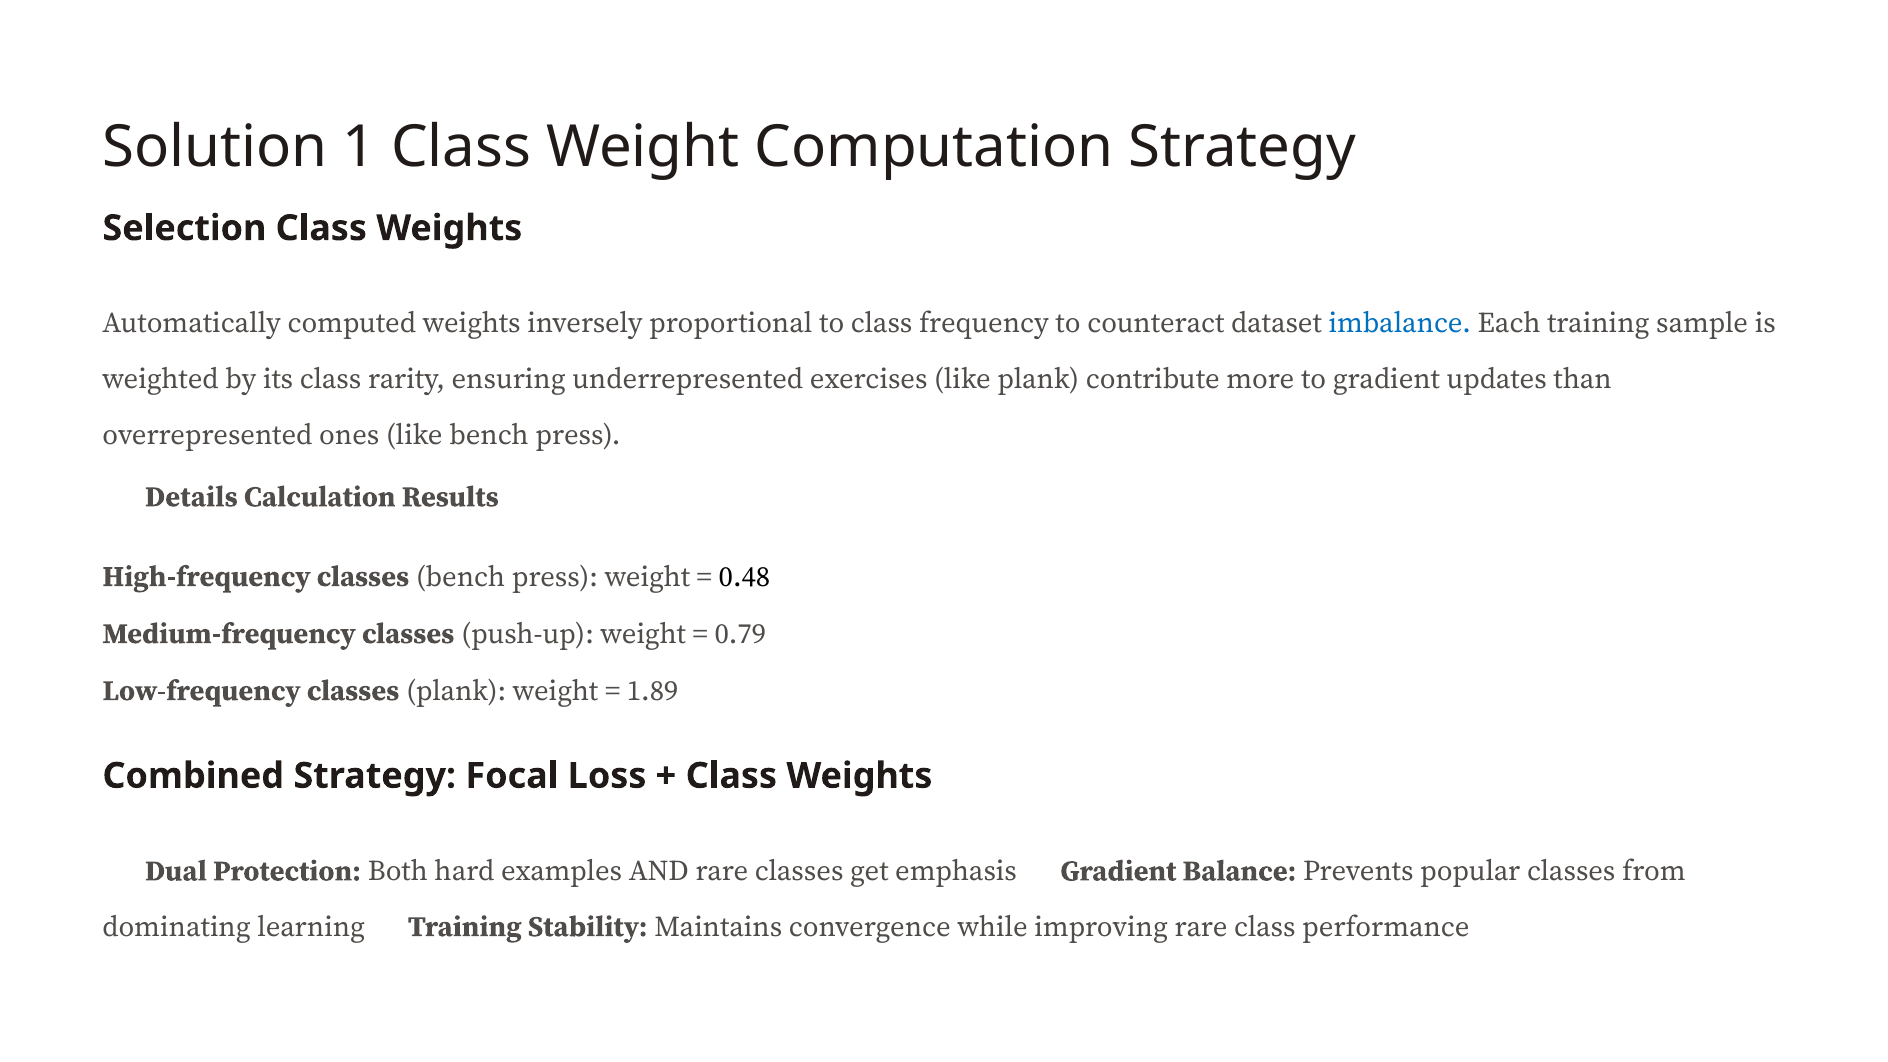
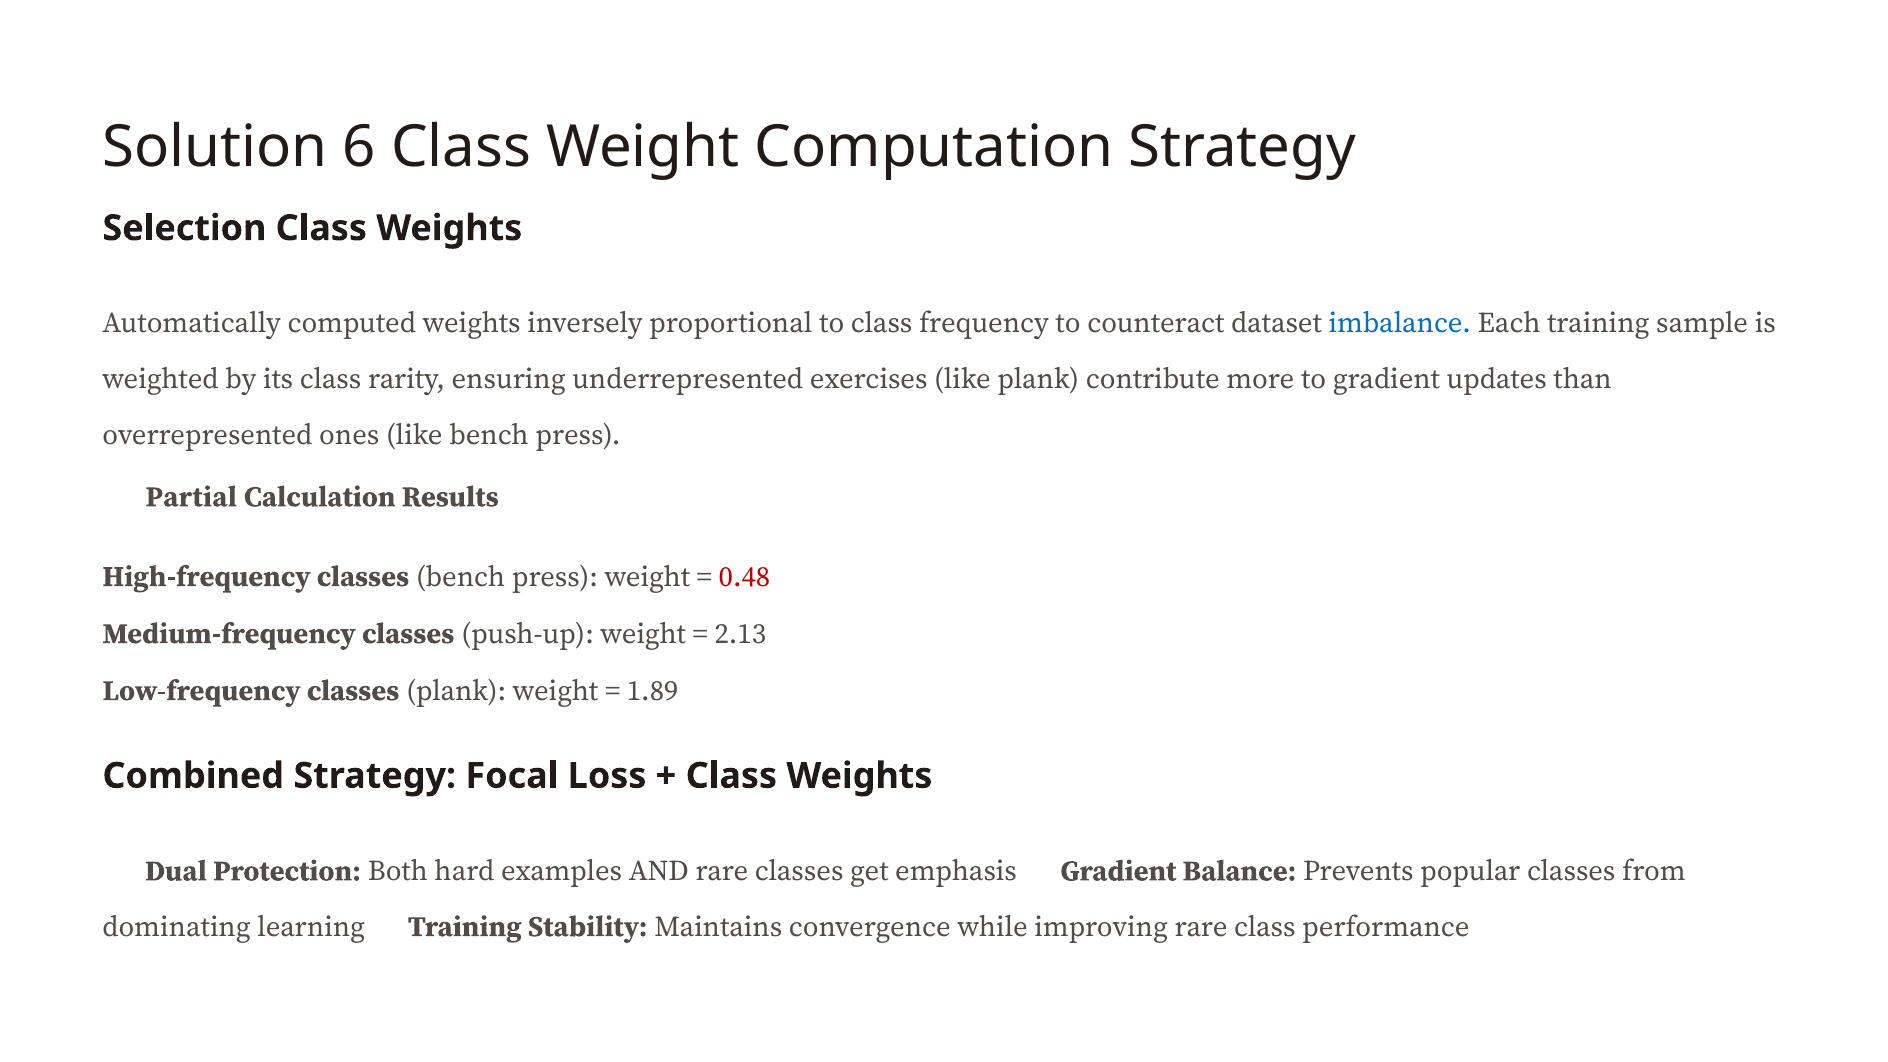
1: 1 -> 6
Details: Details -> Partial
0.48 colour: black -> red
0.79: 0.79 -> 2.13
